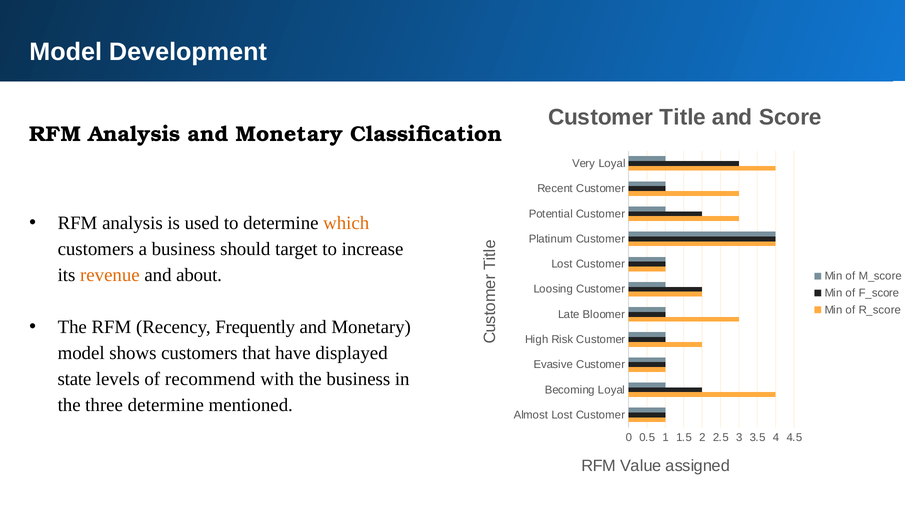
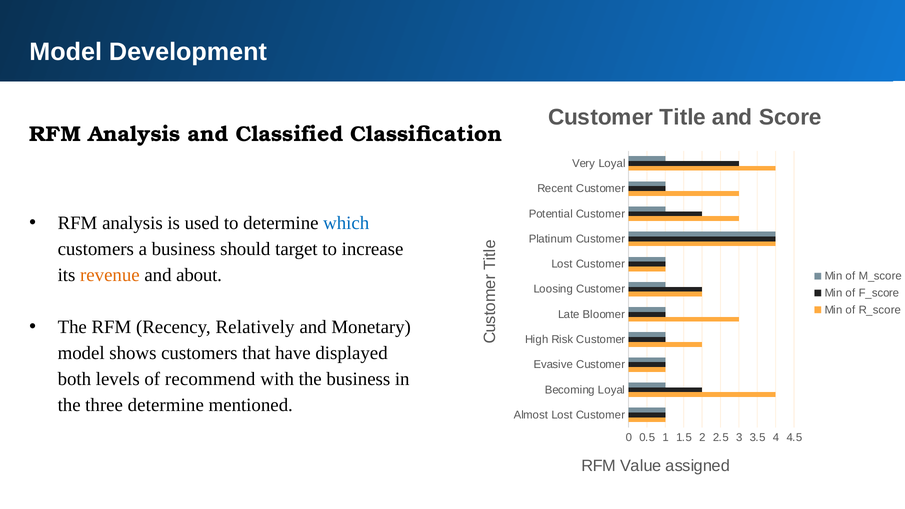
Analysis and Monetary: Monetary -> Classified
which colour: orange -> blue
Frequently: Frequently -> Relatively
state: state -> both
